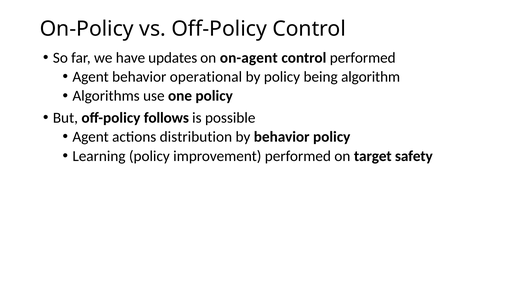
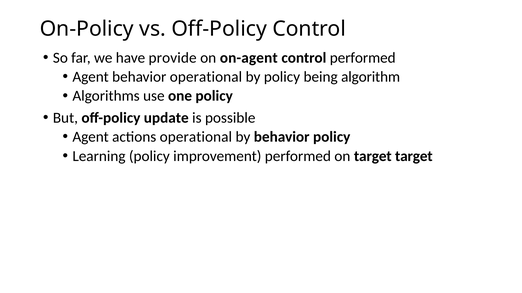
updates: updates -> provide
follows: follows -> update
actions distribution: distribution -> operational
target safety: safety -> target
